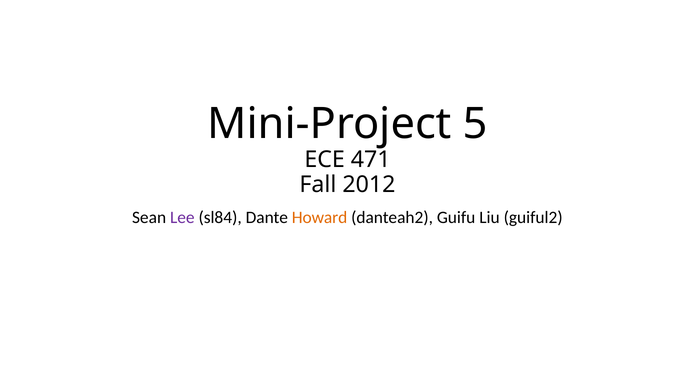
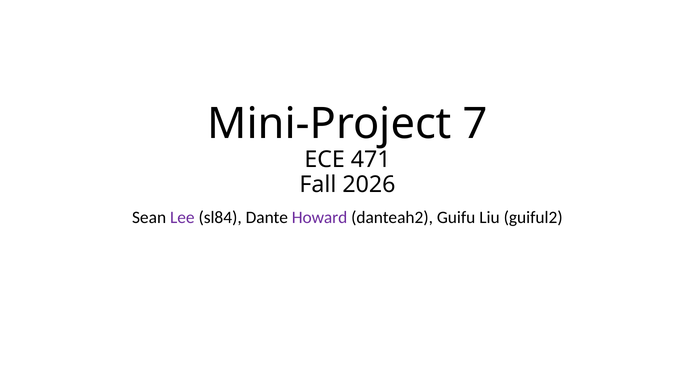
5: 5 -> 7
2012: 2012 -> 2026
Howard colour: orange -> purple
